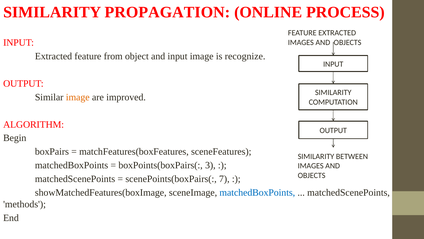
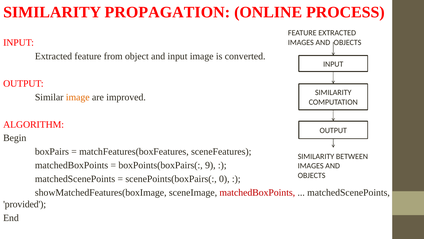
recognize: recognize -> converted
3: 3 -> 9
7: 7 -> 0
matchedBoxPoints at (257, 192) colour: blue -> red
methods: methods -> provided
